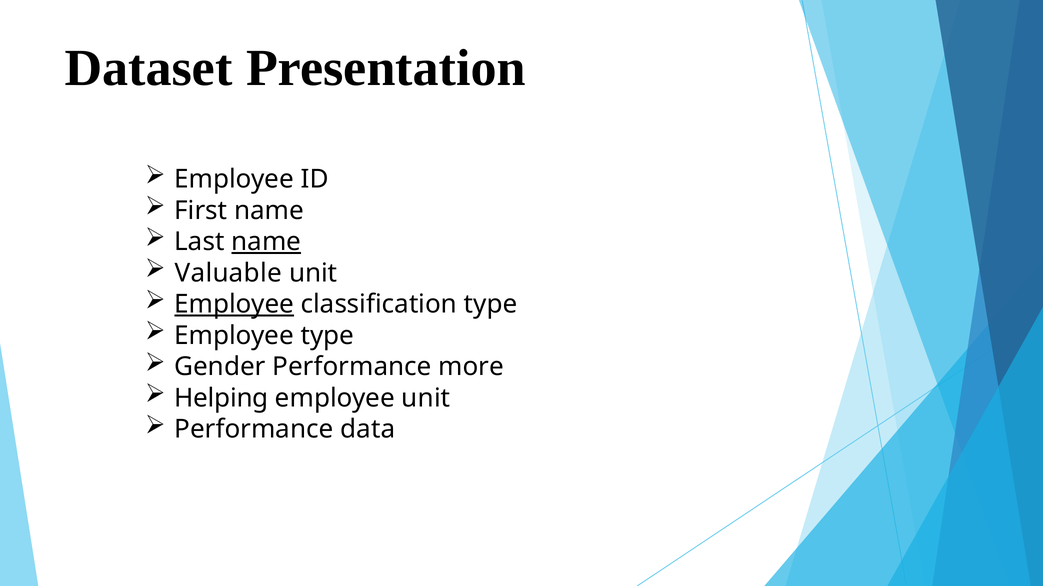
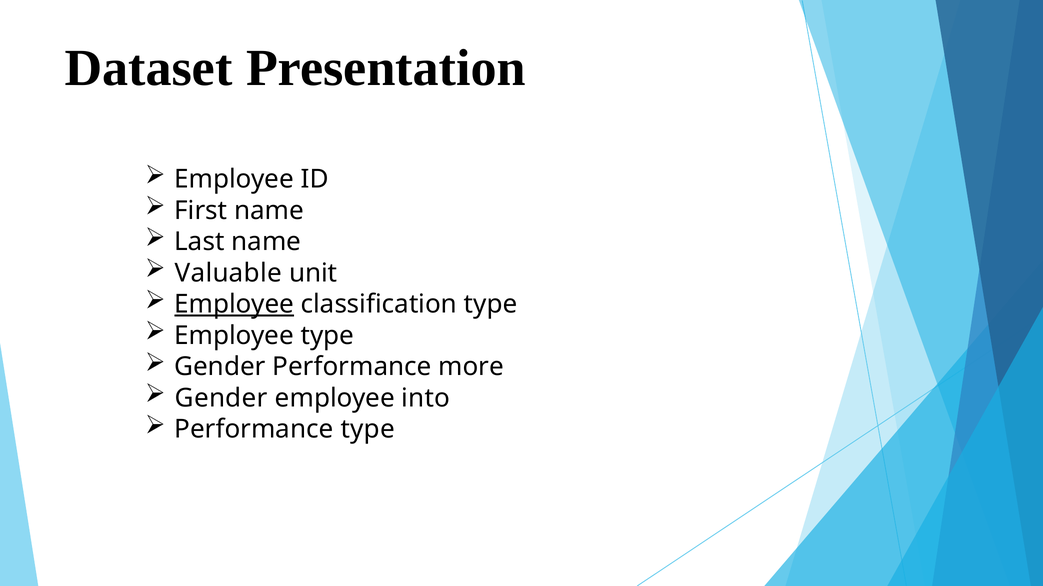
name at (266, 242) underline: present -> none
Helping at (221, 398): Helping -> Gender
employee unit: unit -> into
Performance data: data -> type
